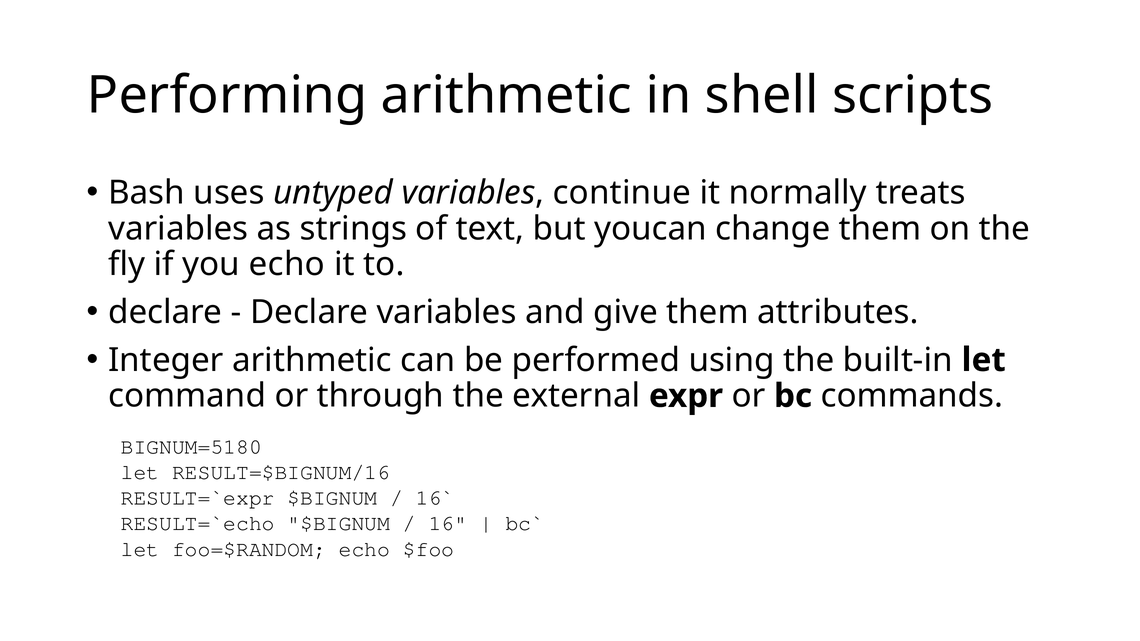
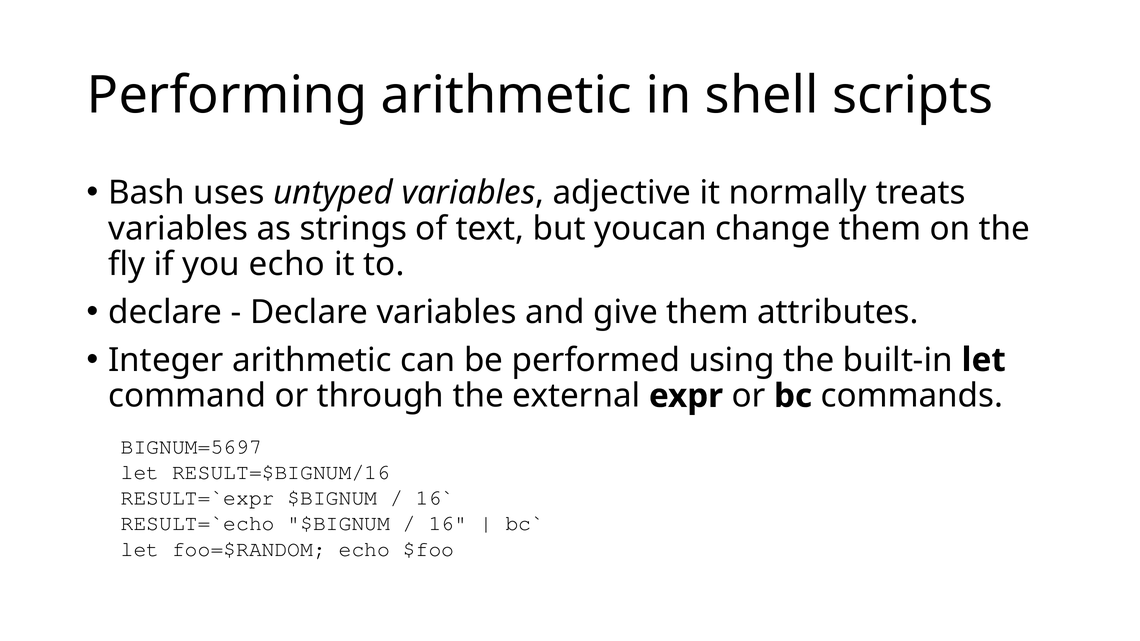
continue: continue -> adjective
BIGNUM=5180: BIGNUM=5180 -> BIGNUM=5697
